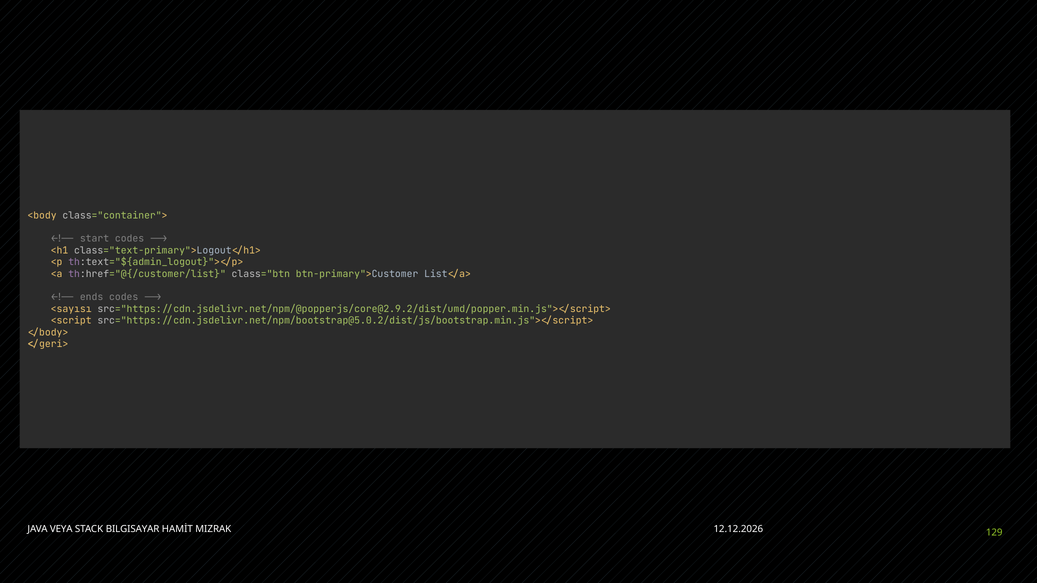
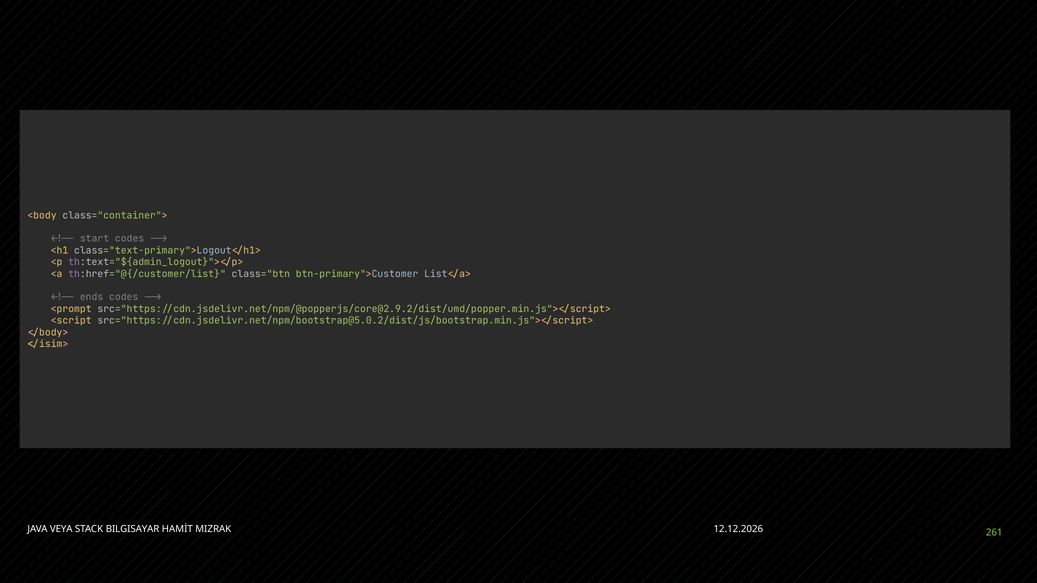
<sayısı: <sayısı -> <prompt
</geri>: </geri> -> </isim>
129: 129 -> 261
